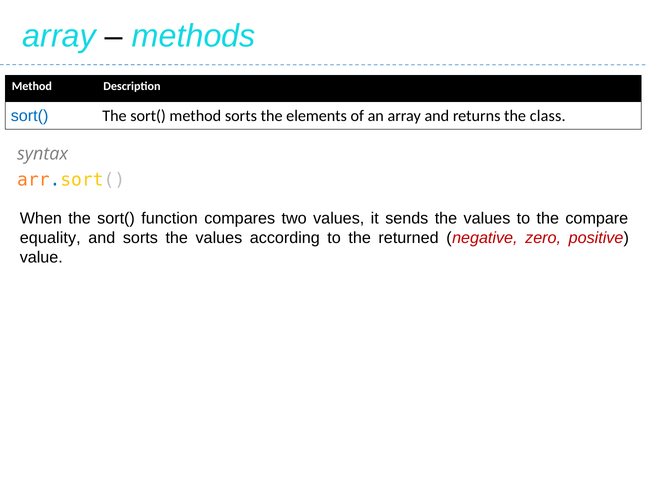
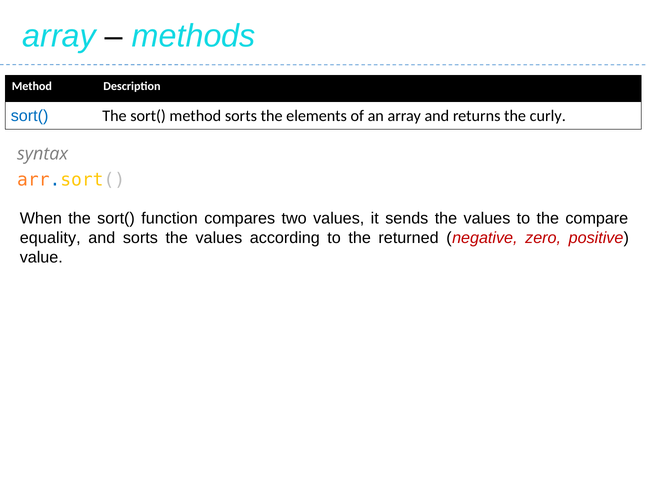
class: class -> curly
